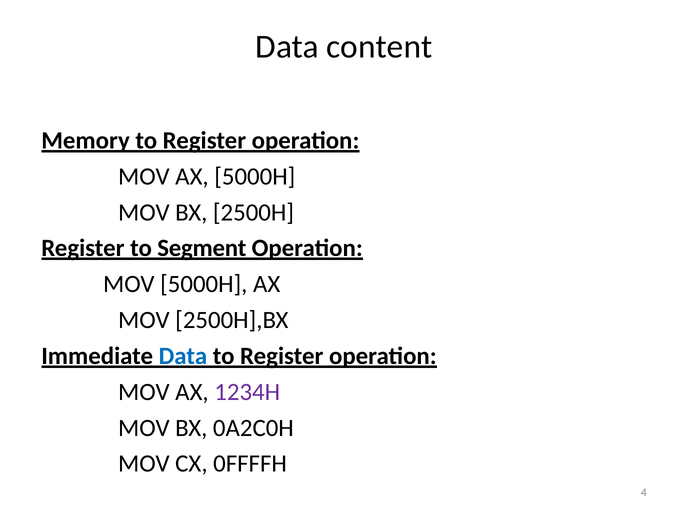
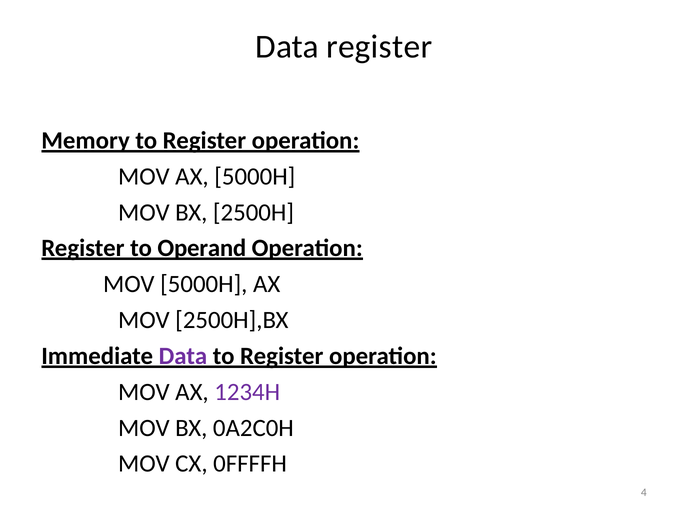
Data content: content -> register
Segment: Segment -> Operand
Data at (183, 356) colour: blue -> purple
